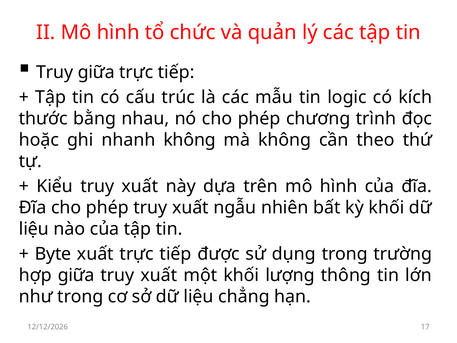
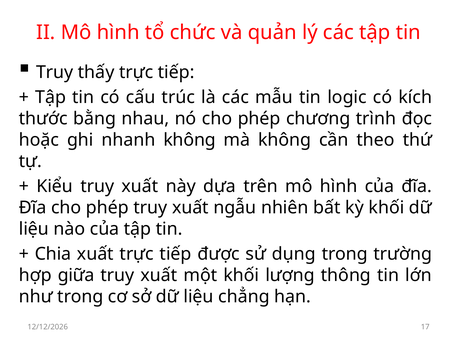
Truy giữa: giữa -> thấy
Byte: Byte -> Chia
